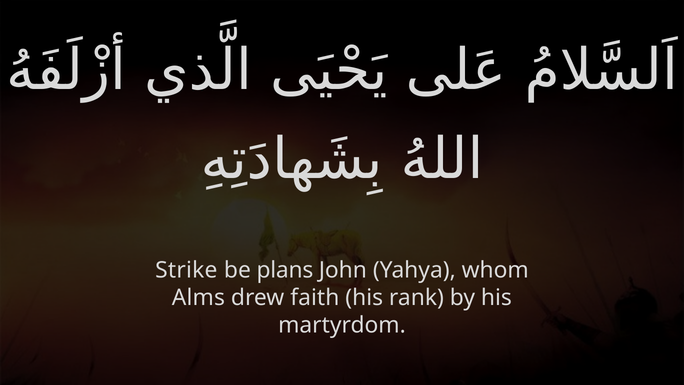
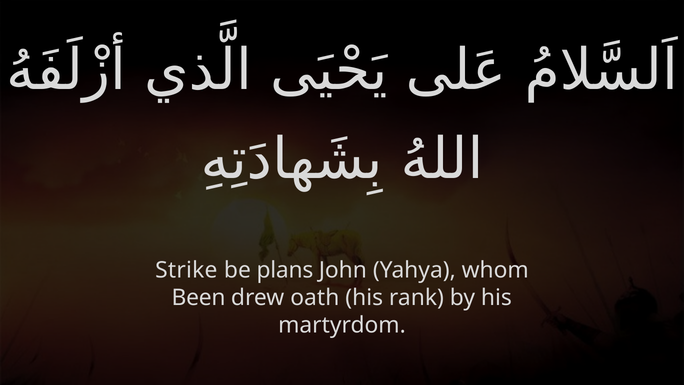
Alms: Alms -> Been
faith: faith -> oath
